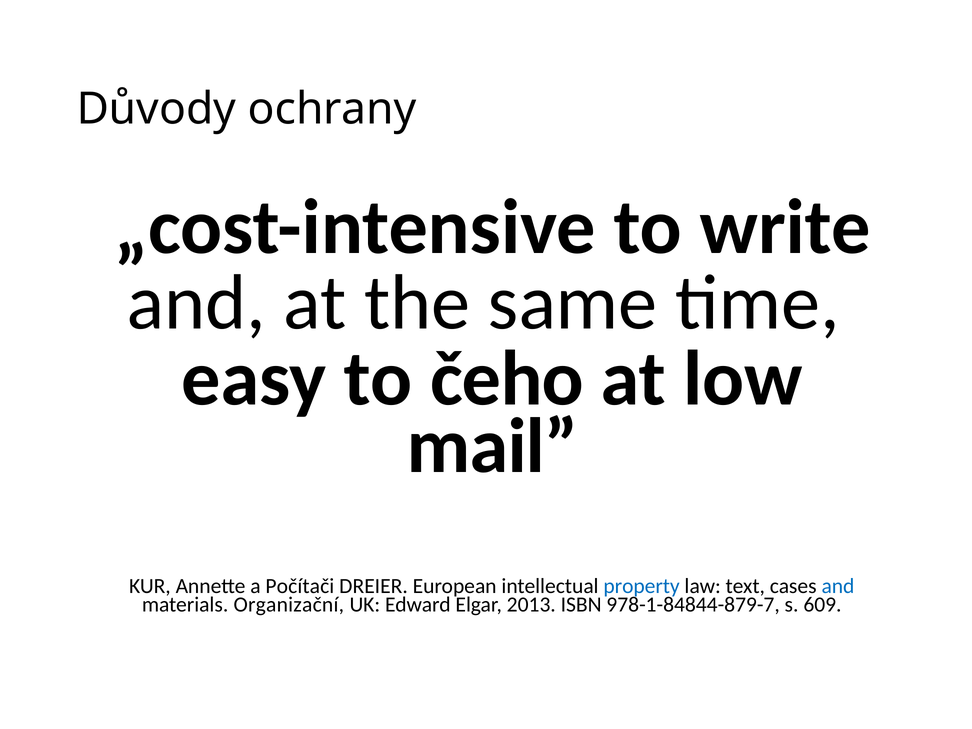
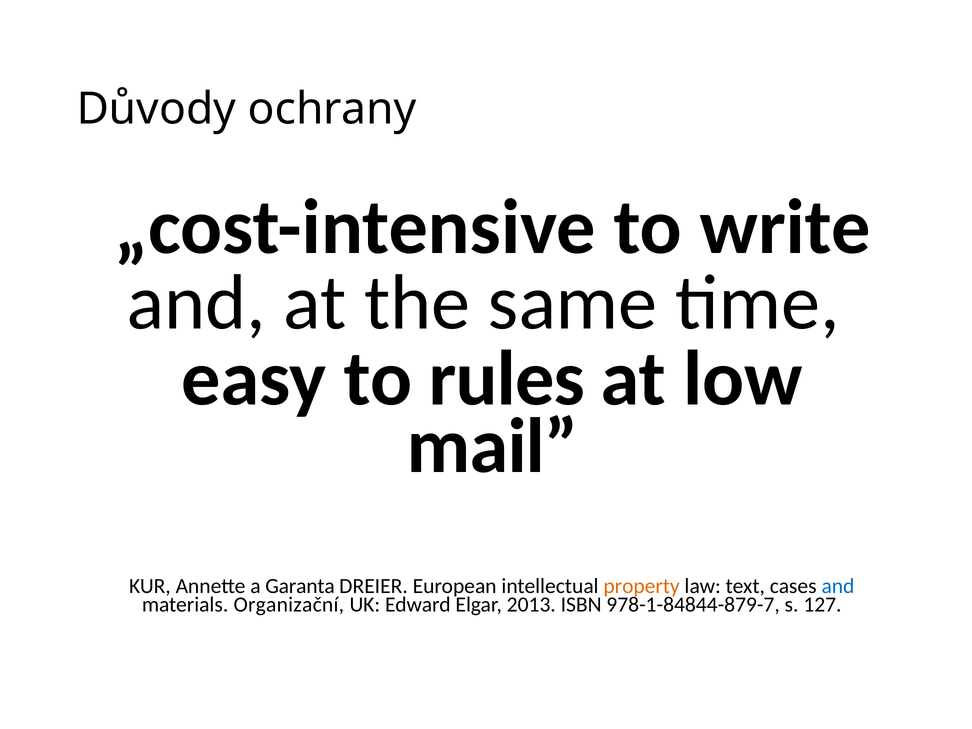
čeho: čeho -> rules
Počítači: Počítači -> Garanta
property colour: blue -> orange
609: 609 -> 127
